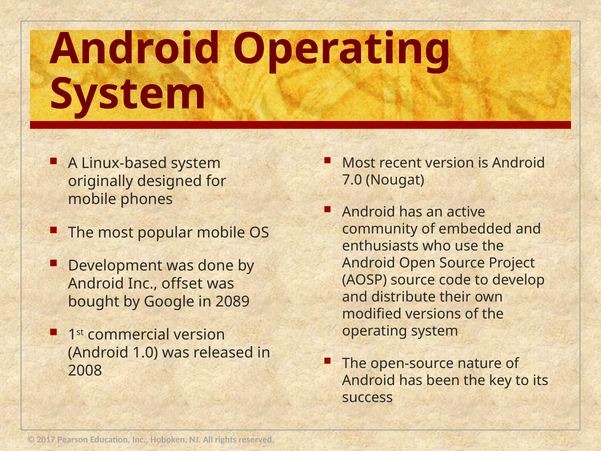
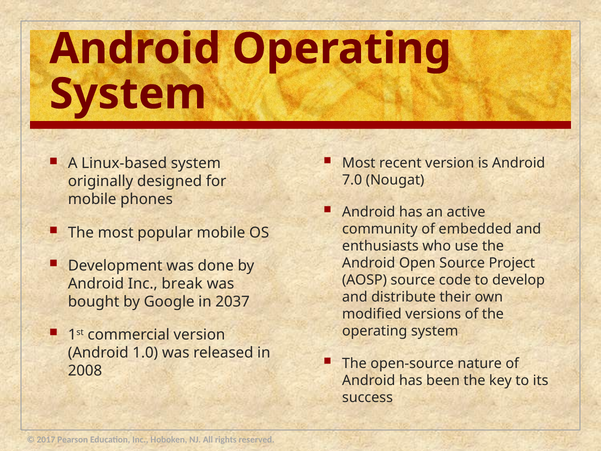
offset: offset -> break
2089: 2089 -> 2037
